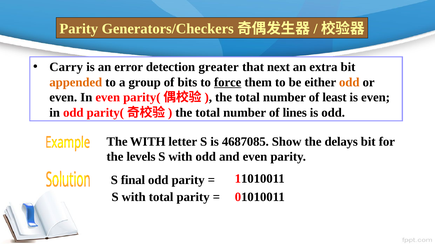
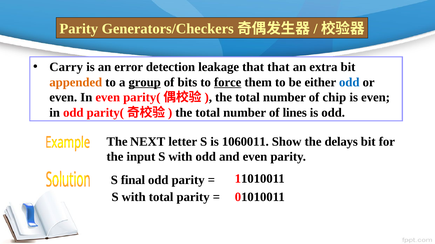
greater: greater -> leakage
that next: next -> that
group underline: none -> present
odd at (349, 82) colour: orange -> blue
least: least -> chip
The WITH: WITH -> NEXT
4687085: 4687085 -> 1060011
levels: levels -> input
